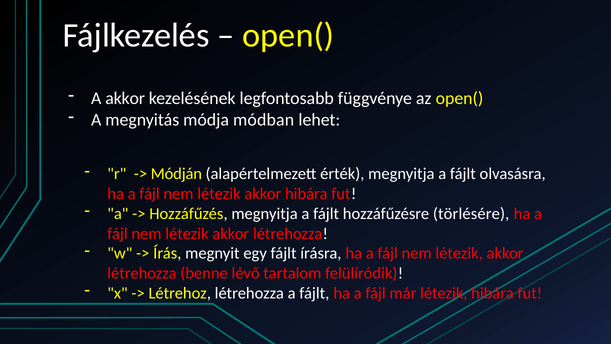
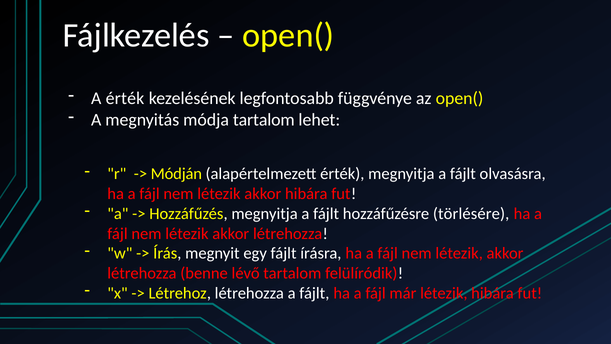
A akkor: akkor -> érték
módja módban: módban -> tartalom
